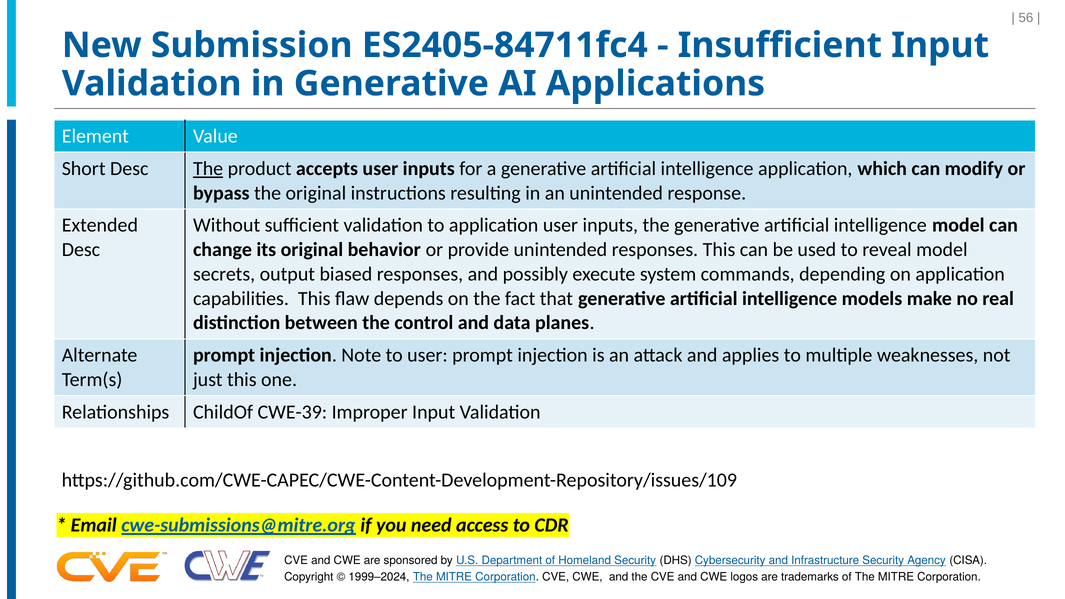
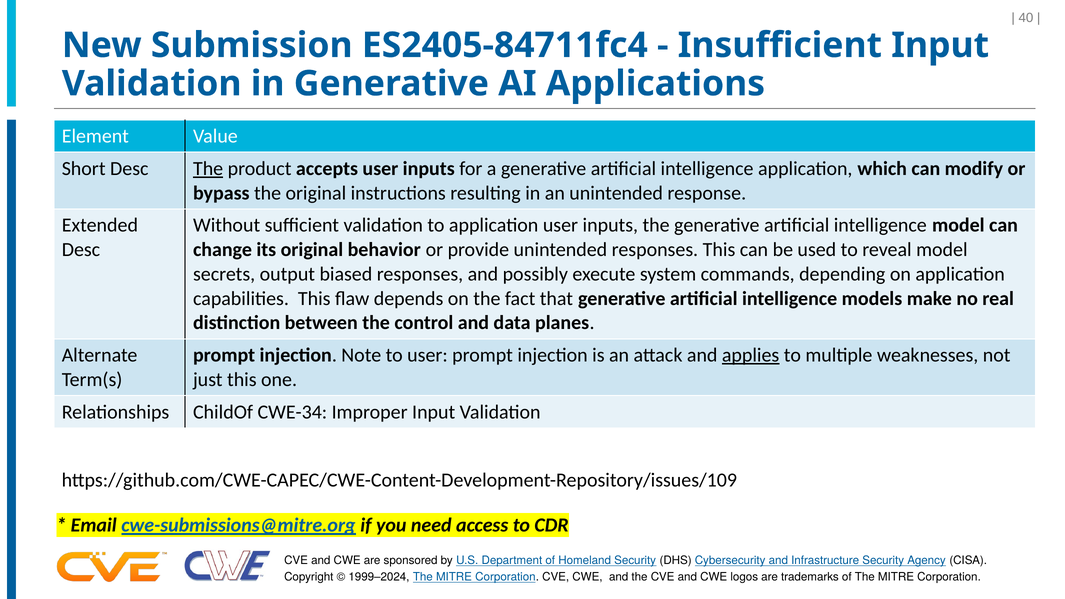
56: 56 -> 40
applies underline: none -> present
CWE-39: CWE-39 -> CWE-34
